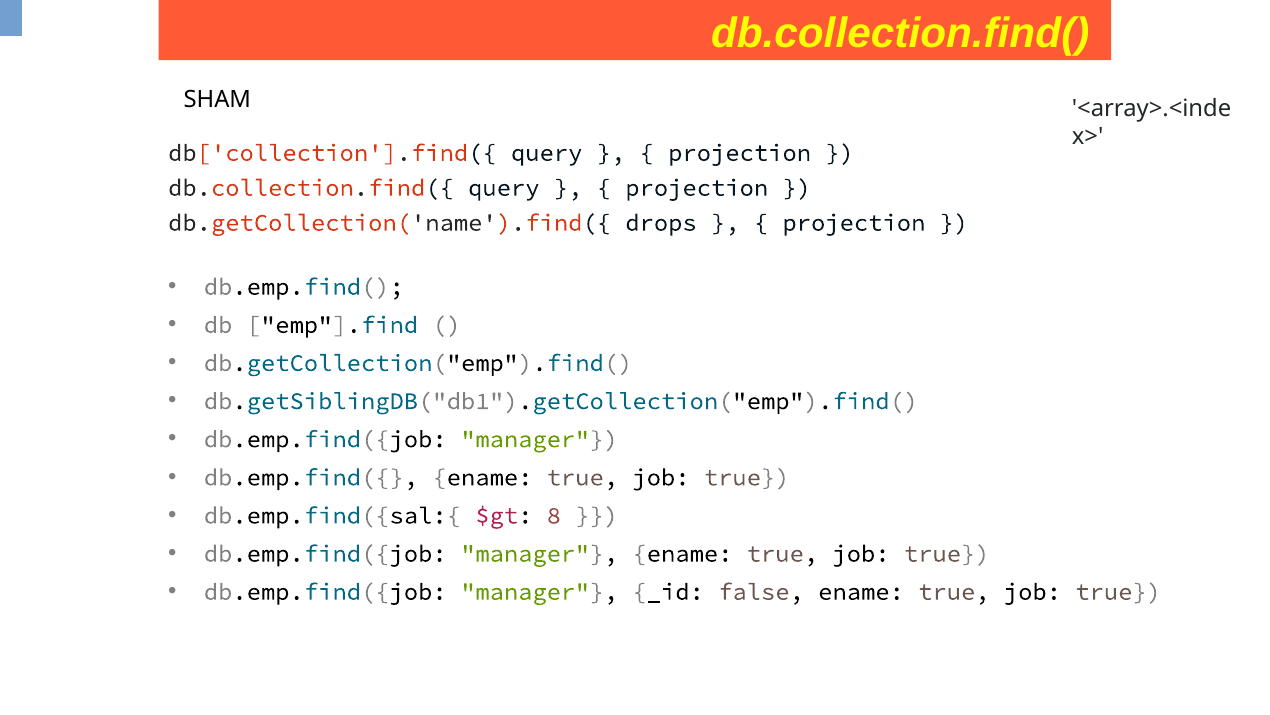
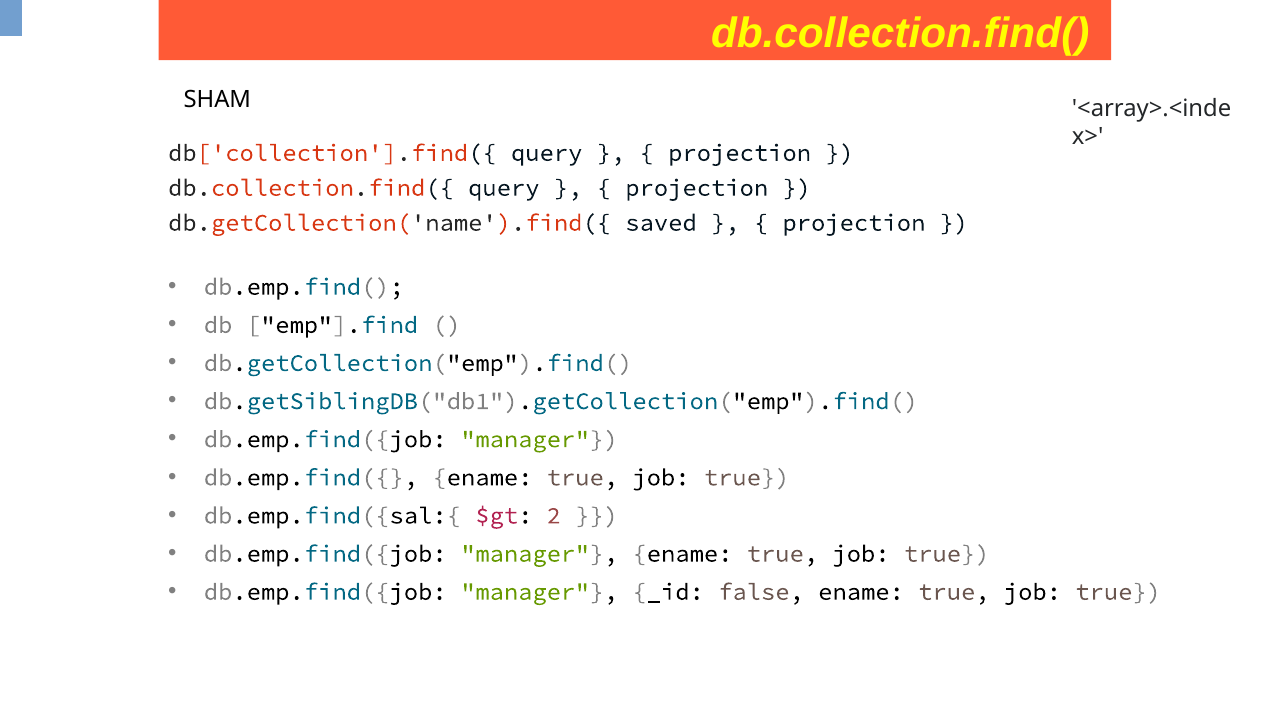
drops: drops -> saved
8: 8 -> 2
